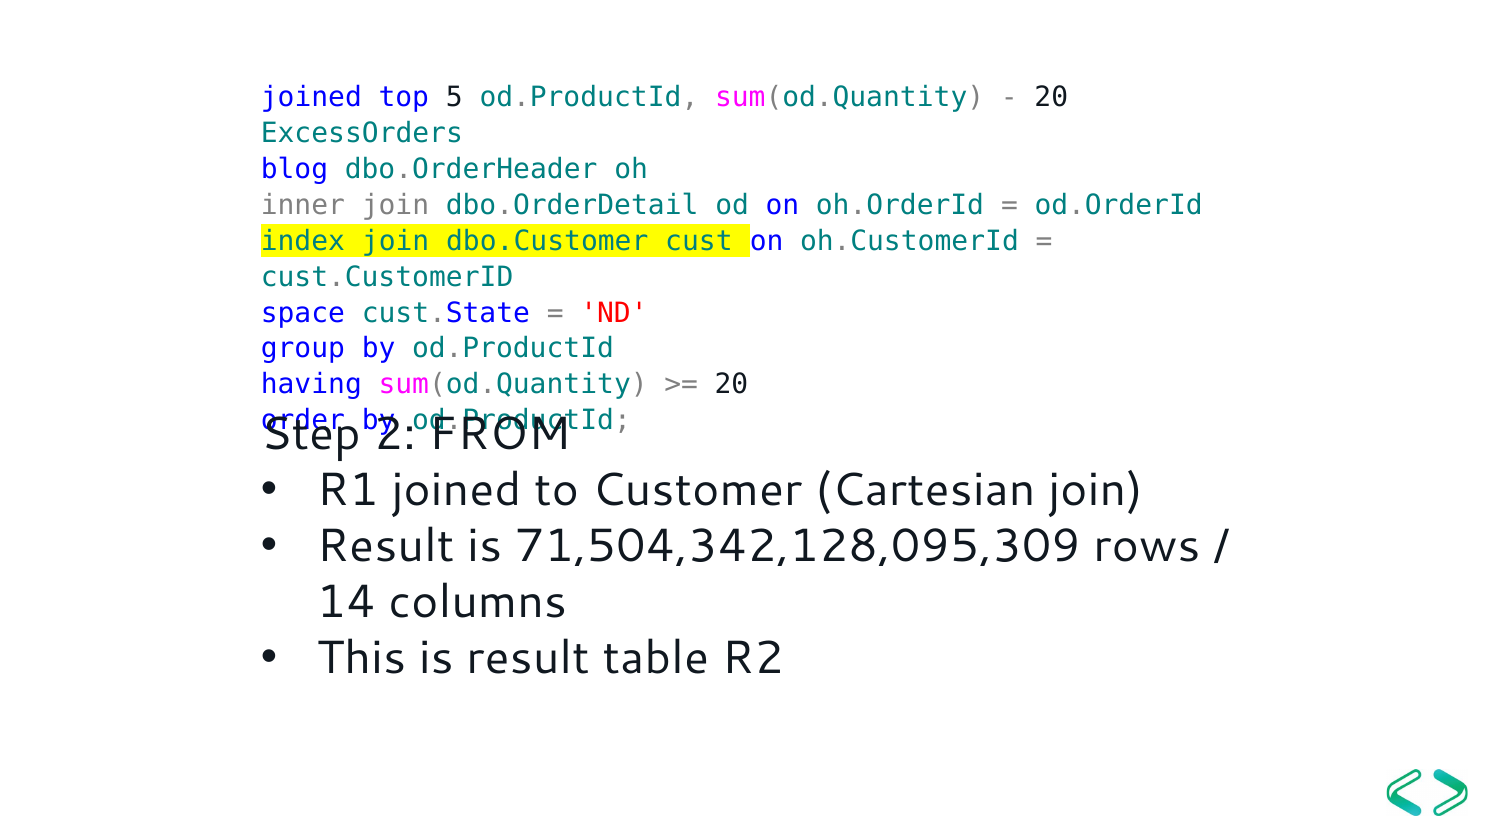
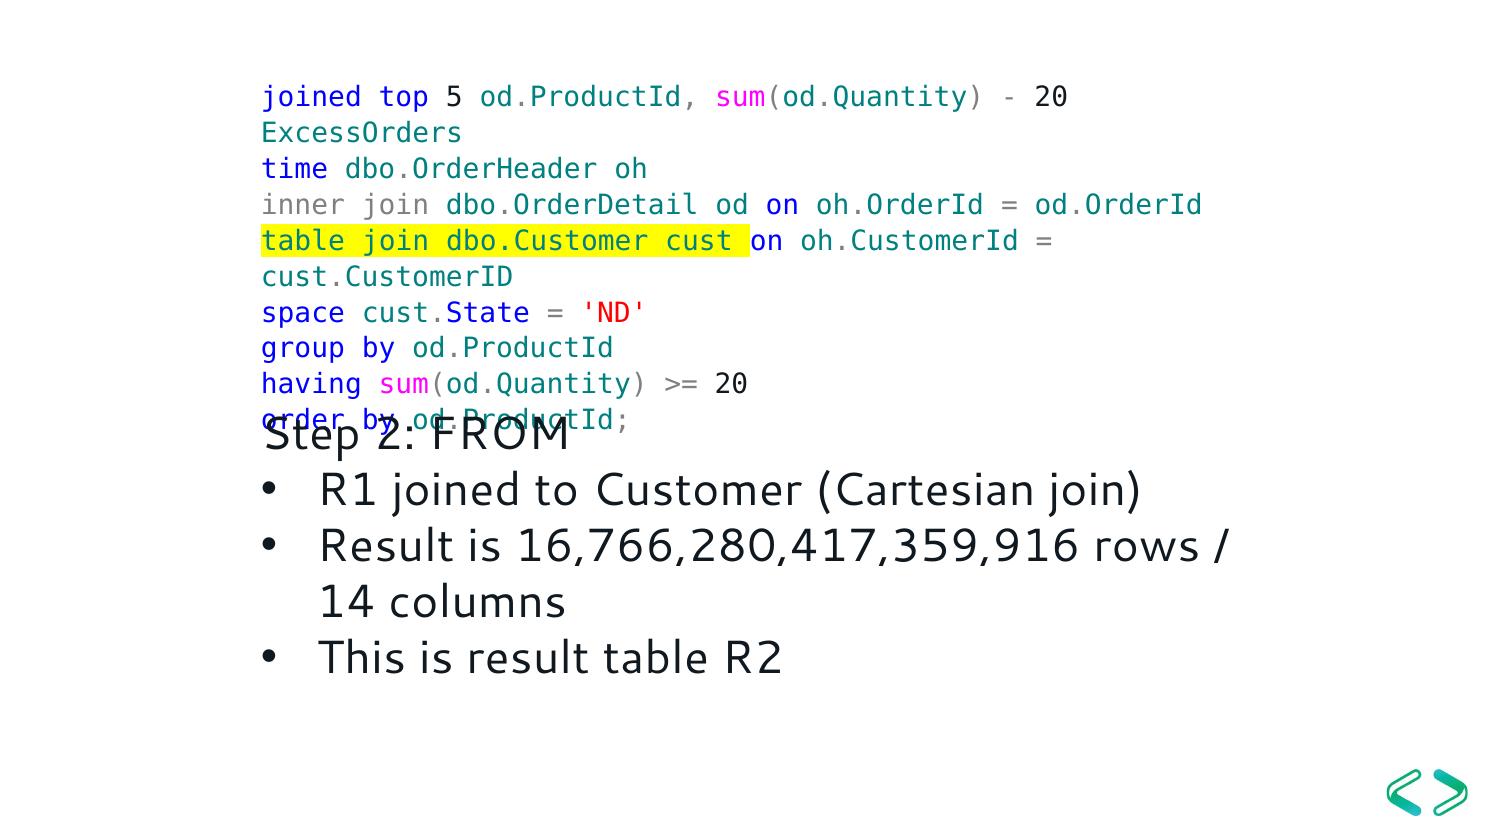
blog: blog -> time
index at (303, 241): index -> table
71,504,342,128,095,309: 71,504,342,128,095,309 -> 16,766,280,417,359,916
